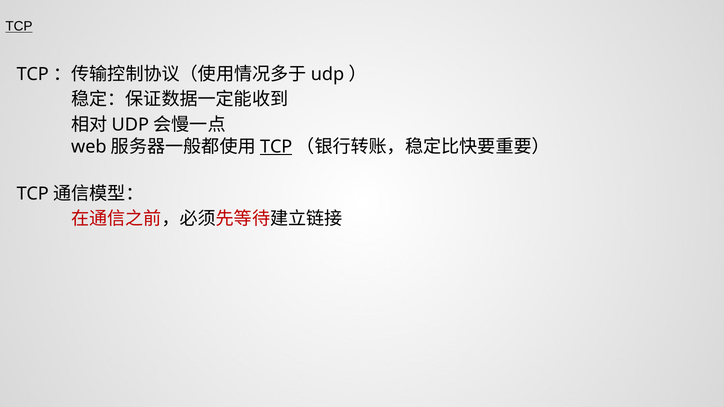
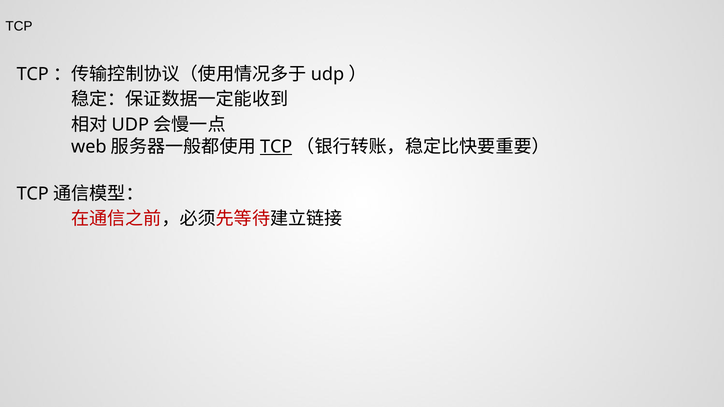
TCP at (19, 26) underline: present -> none
